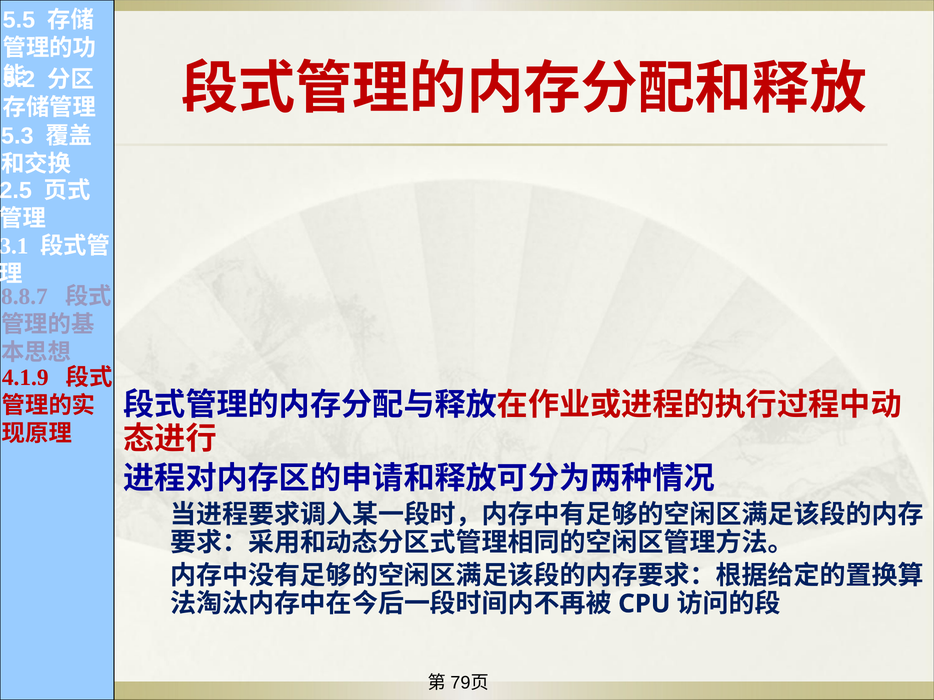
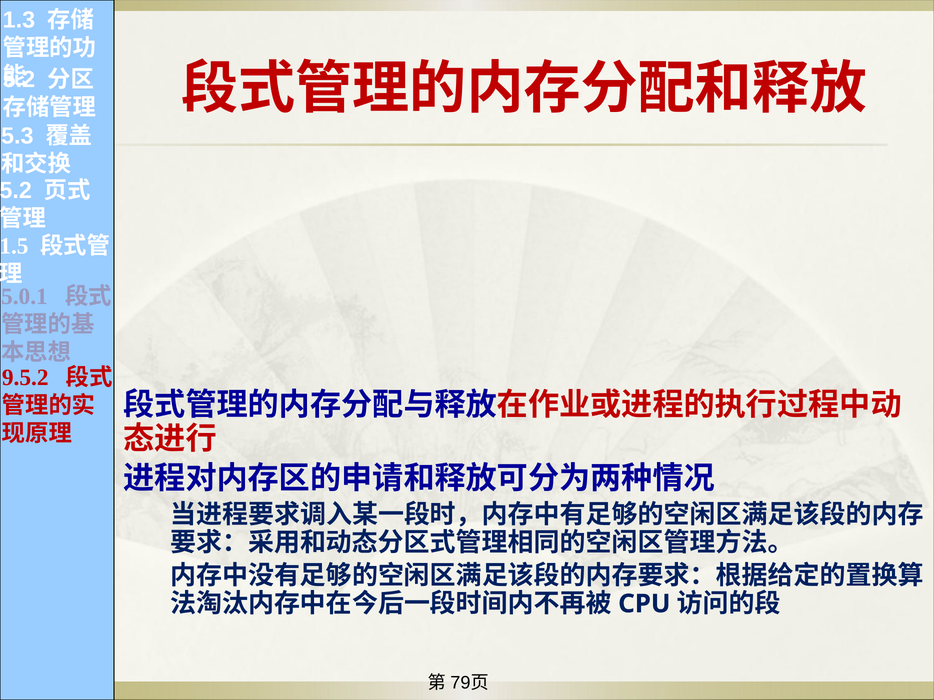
5.5: 5.5 -> 1.3
2.5: 2.5 -> 5.2
3.1: 3.1 -> 1.5
8.8.7: 8.8.7 -> 5.0.1
4.1.9: 4.1.9 -> 9.5.2
